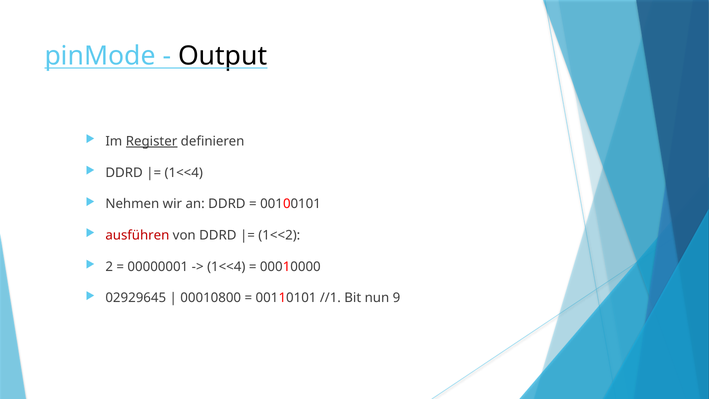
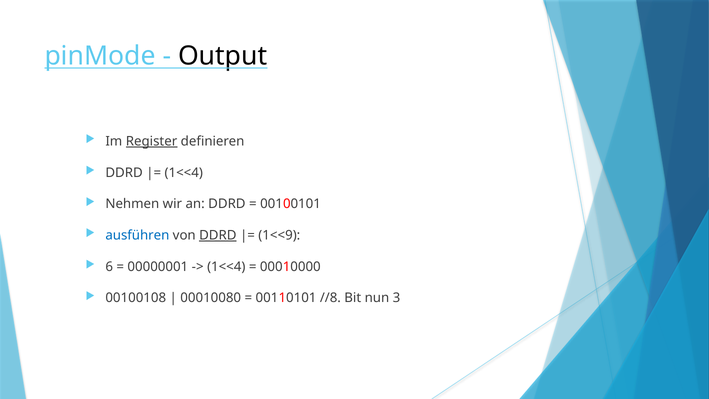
ausführen colour: red -> blue
DDRD at (218, 235) underline: none -> present
1<<2: 1<<2 -> 1<<9
2: 2 -> 6
02929645: 02929645 -> 00100108
00010800: 00010800 -> 00010080
//1: //1 -> //8
9: 9 -> 3
